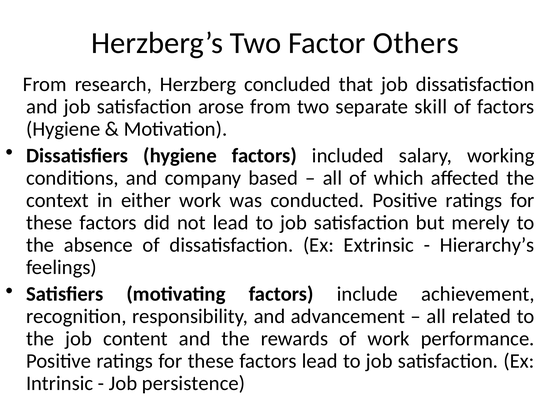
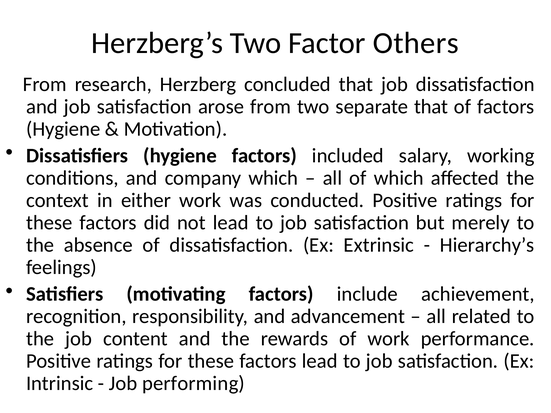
separate skill: skill -> that
company based: based -> which
persistence: persistence -> performing
